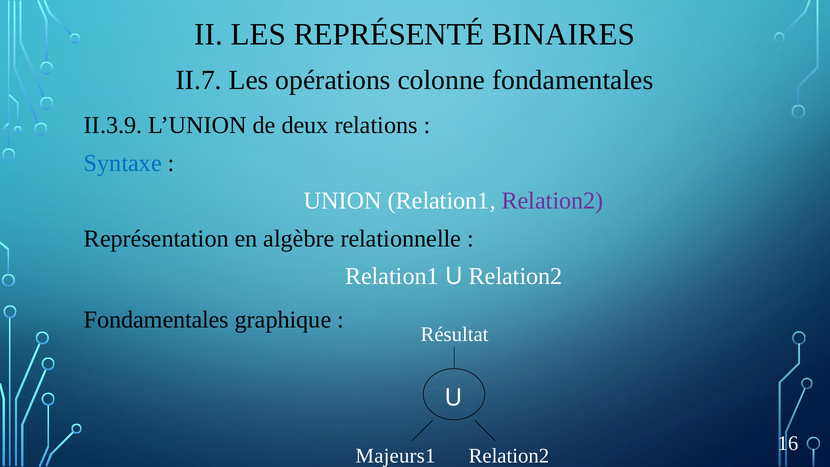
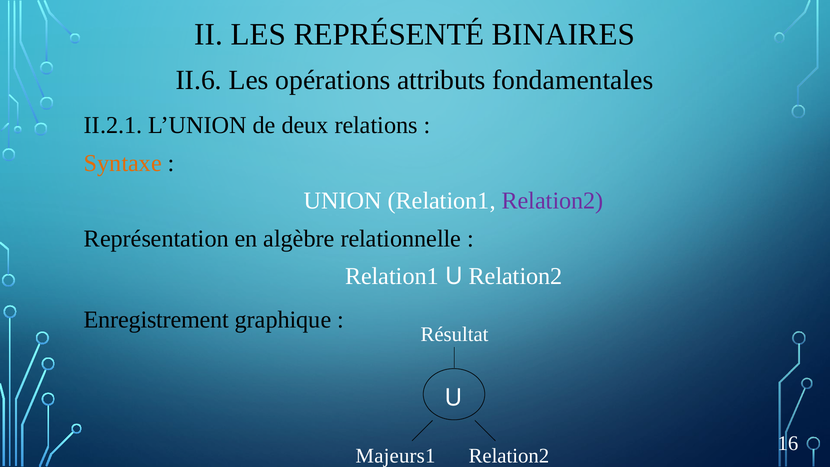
II.7: II.7 -> II.6
colonne: colonne -> attributs
II.3.9: II.3.9 -> II.2.1
Syntaxe colour: blue -> orange
Fondamentales at (156, 320): Fondamentales -> Enregistrement
